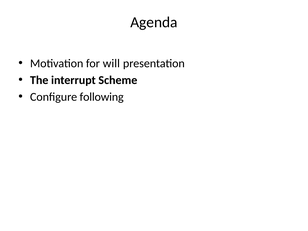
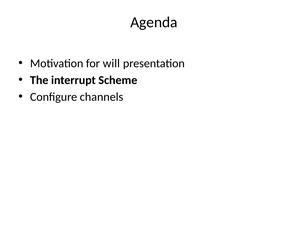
following: following -> channels
